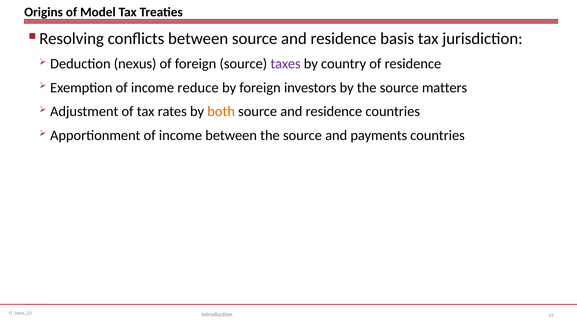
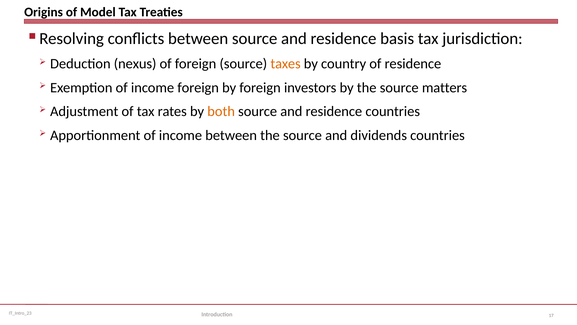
taxes colour: purple -> orange
income reduce: reduce -> foreign
payments: payments -> dividends
